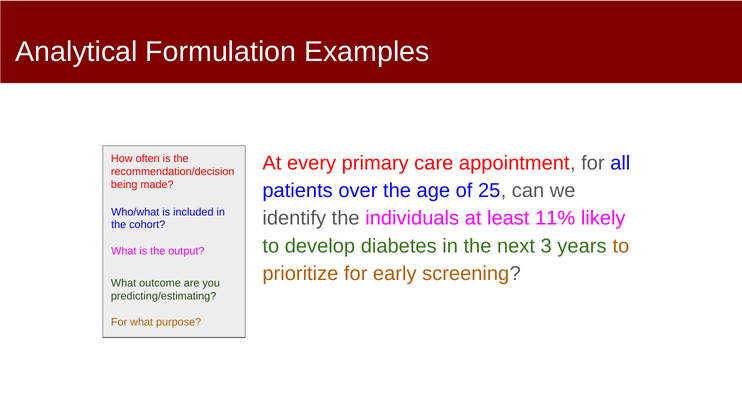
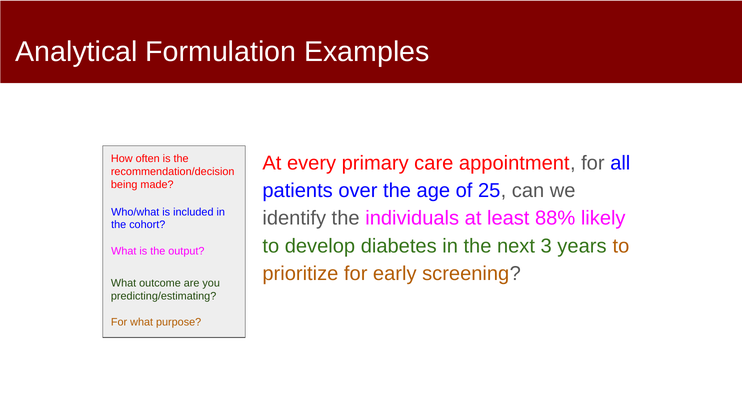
11%: 11% -> 88%
